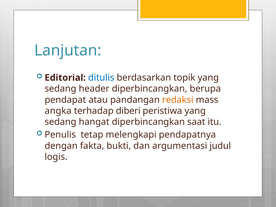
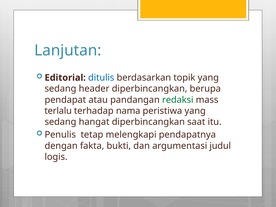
redaksi colour: orange -> green
angka: angka -> terlalu
diberi: diberi -> nama
